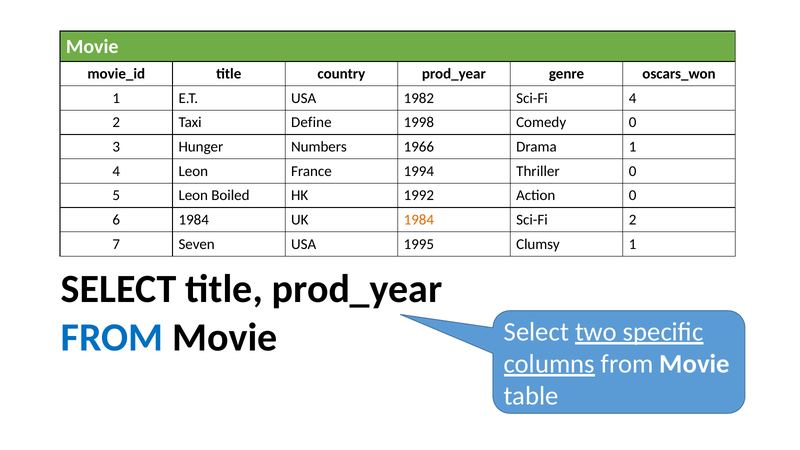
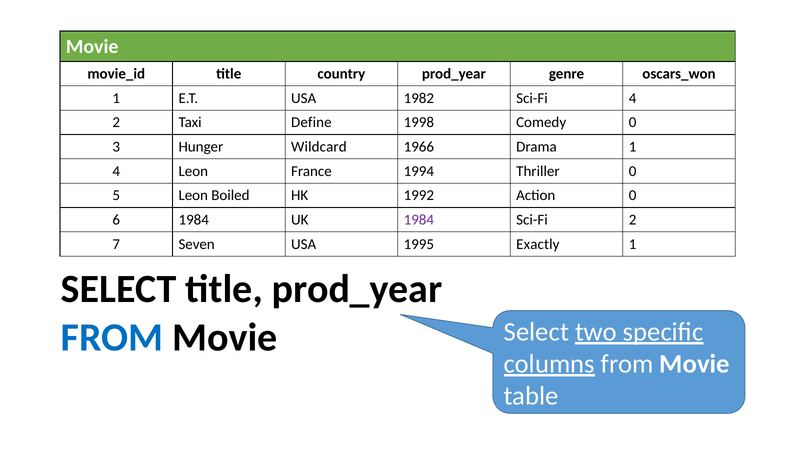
Numbers: Numbers -> Wildcard
1984 at (419, 220) colour: orange -> purple
Clumsy: Clumsy -> Exactly
